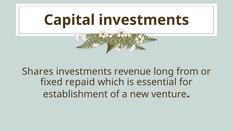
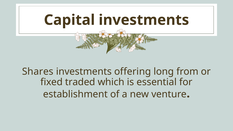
revenue: revenue -> offering
repaid: repaid -> traded
